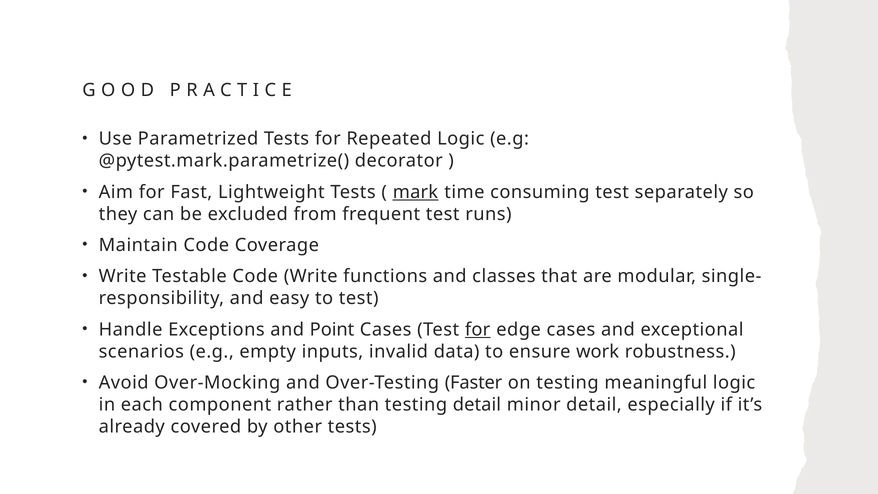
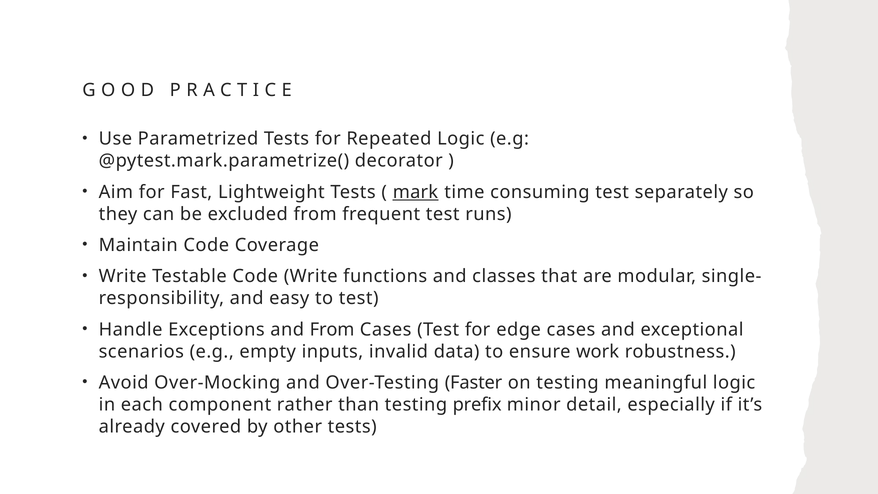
and Point: Point -> From
for at (478, 329) underline: present -> none
testing detail: detail -> prefix
